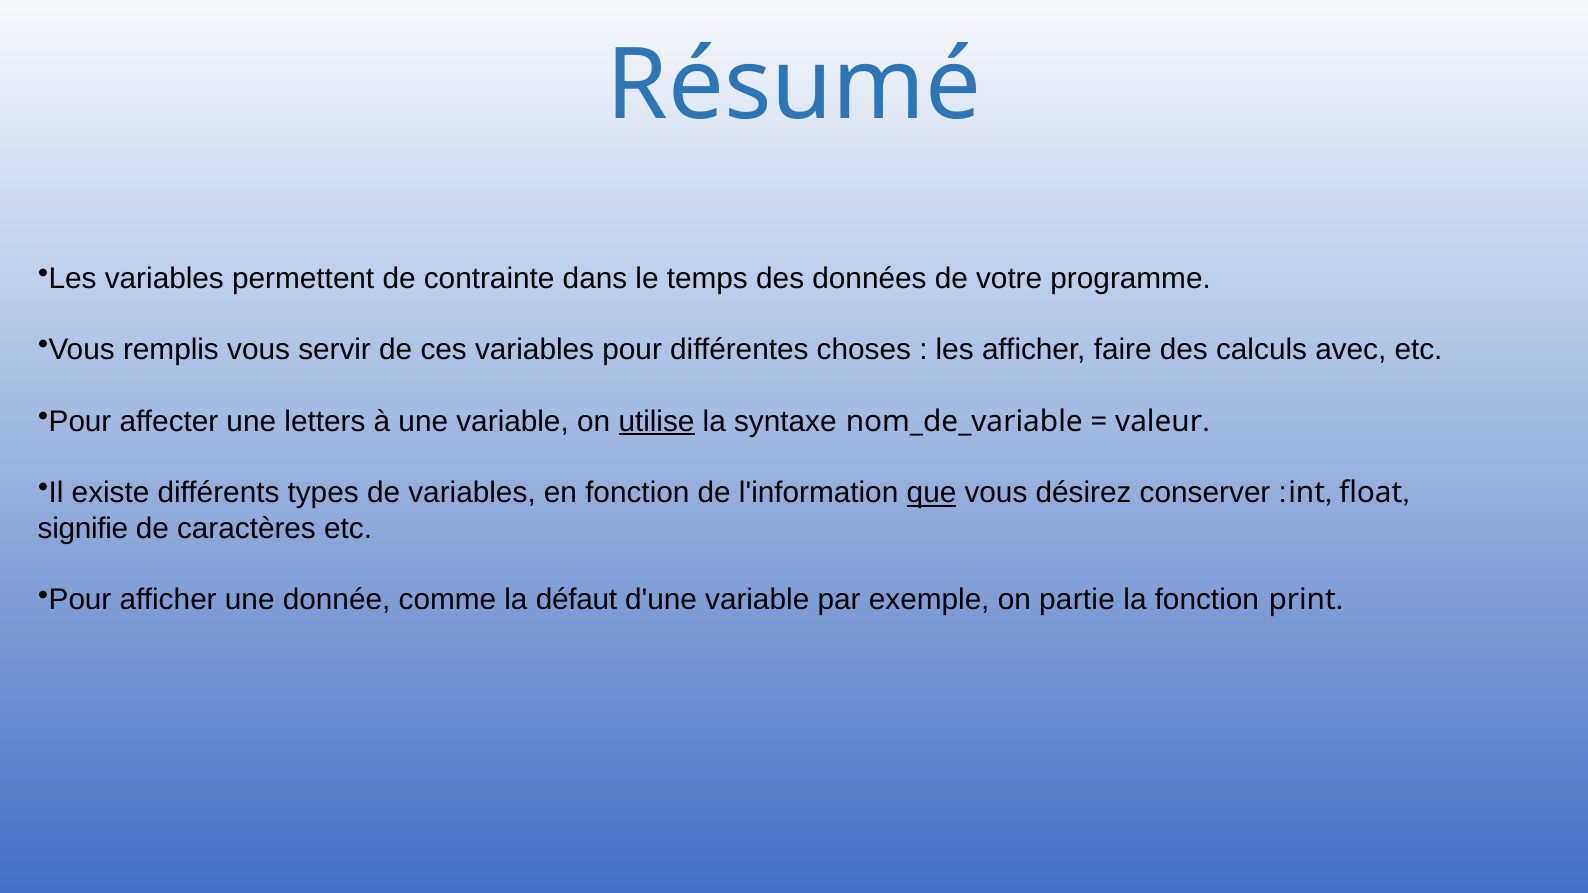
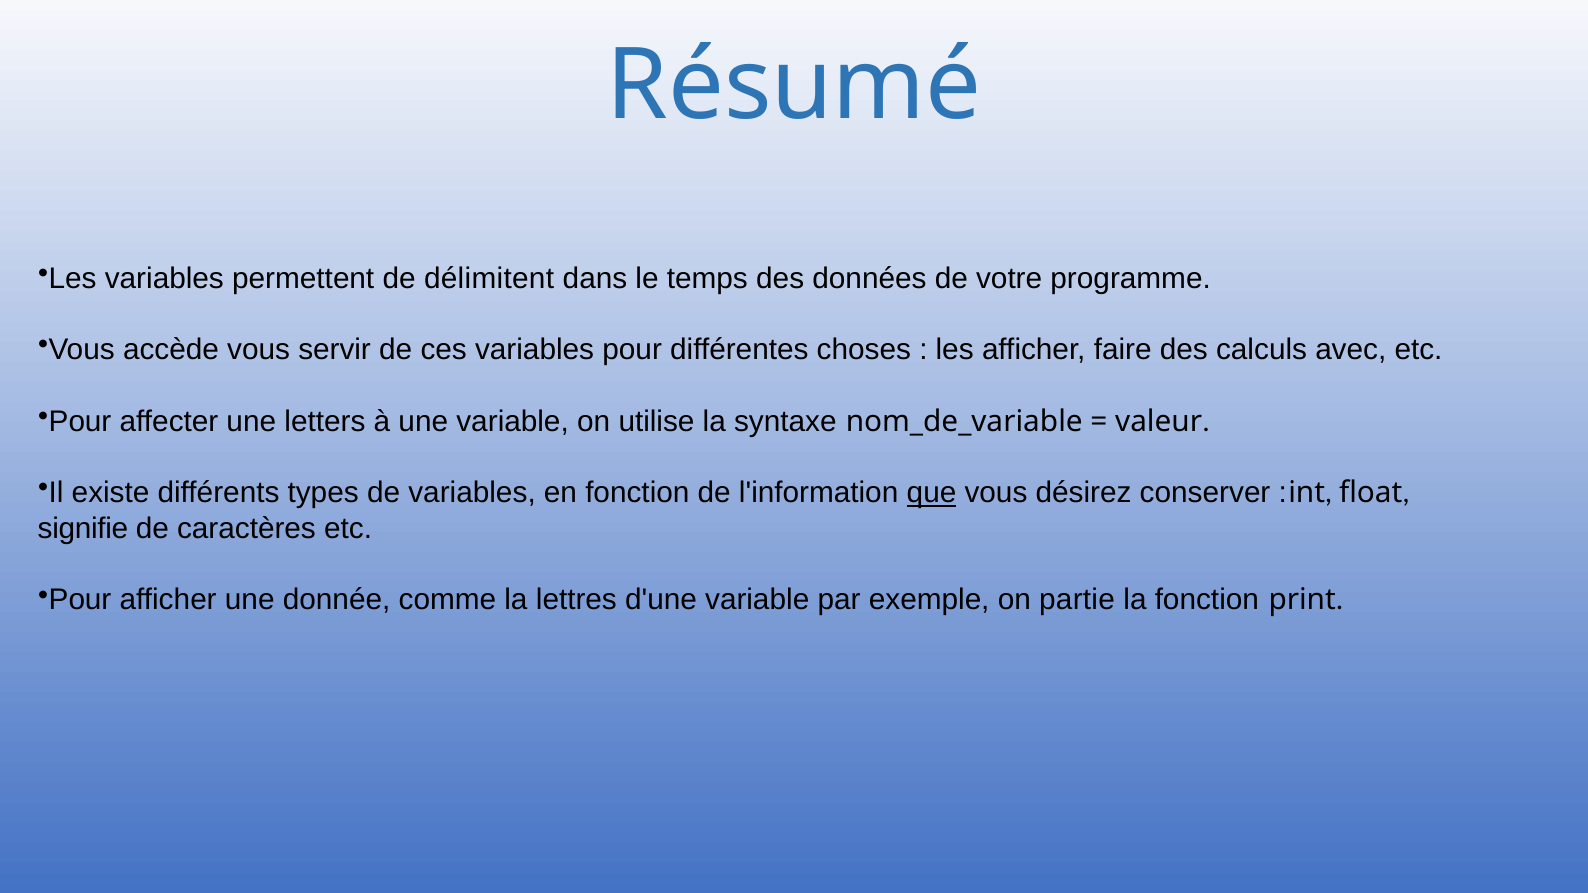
contrainte: contrainte -> délimitent
remplis: remplis -> accède
utilise underline: present -> none
défaut: défaut -> lettres
